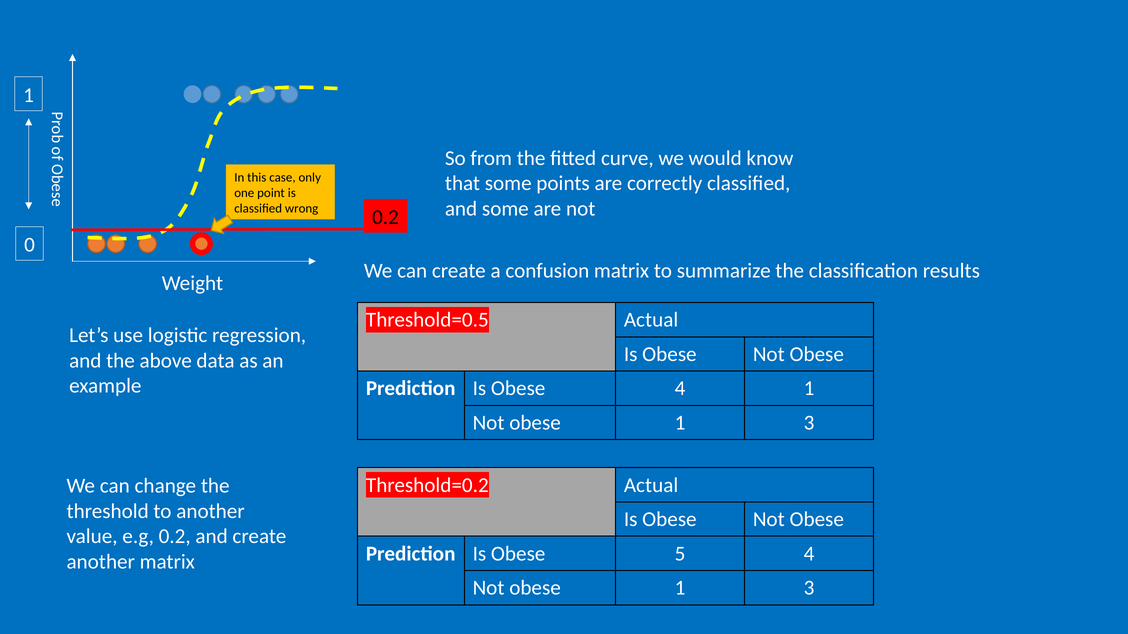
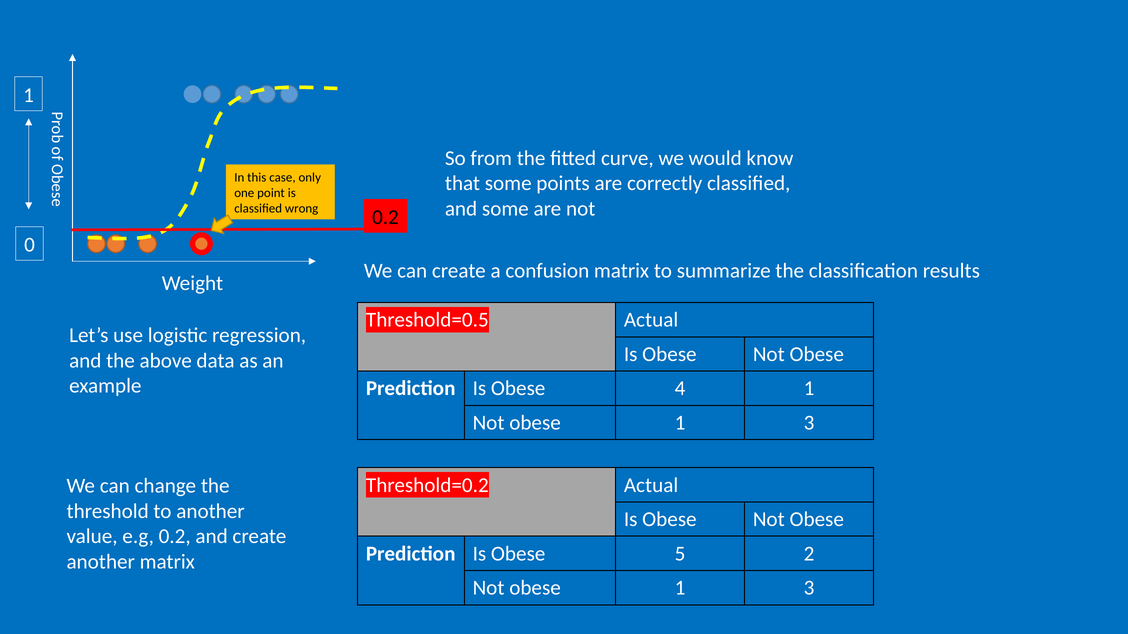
5 4: 4 -> 2
